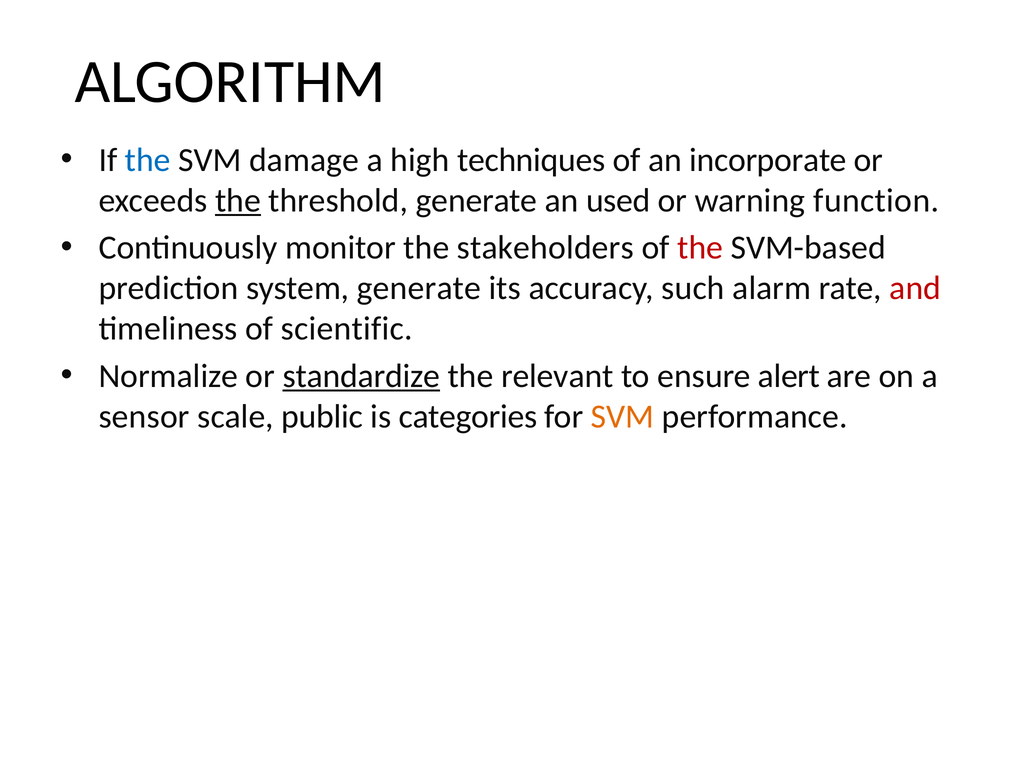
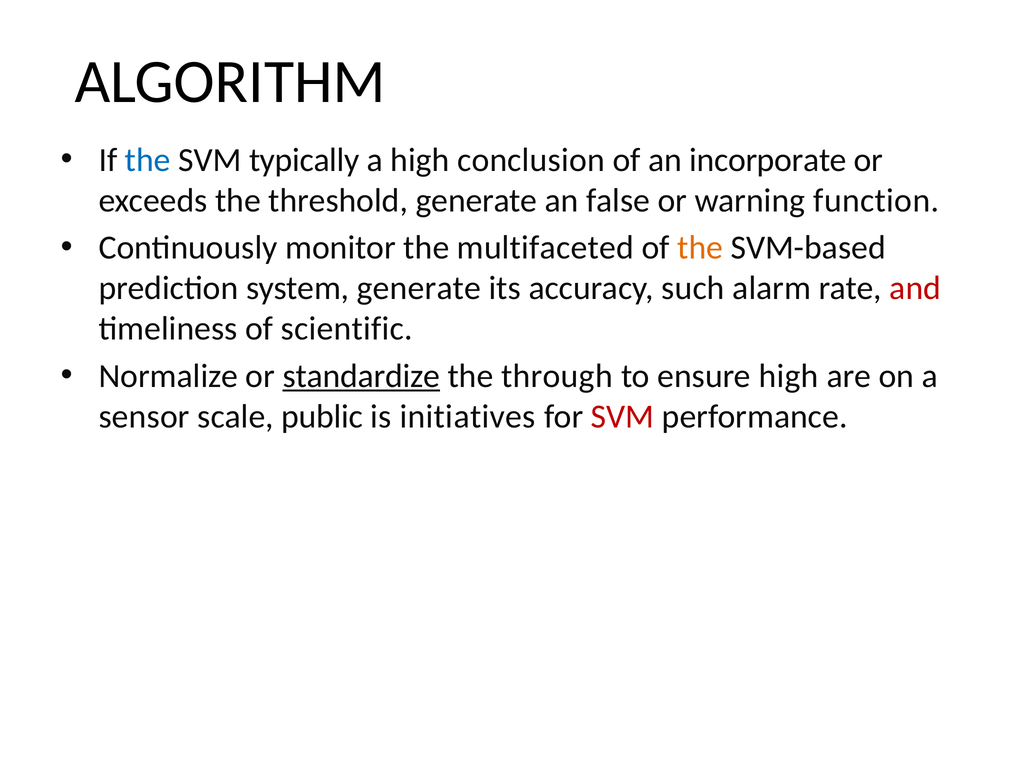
damage: damage -> typically
techniques: techniques -> conclusion
the at (238, 201) underline: present -> none
used: used -> false
stakeholders: stakeholders -> multifaceted
the at (700, 248) colour: red -> orange
relevant: relevant -> through
ensure alert: alert -> high
categories: categories -> initiatives
SVM at (623, 416) colour: orange -> red
